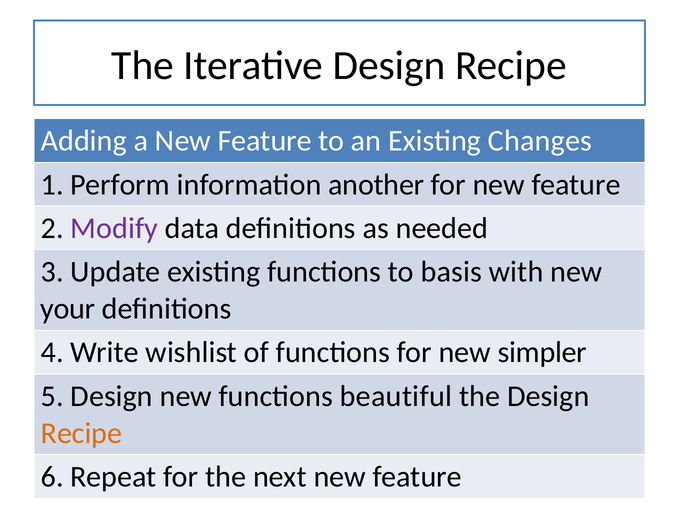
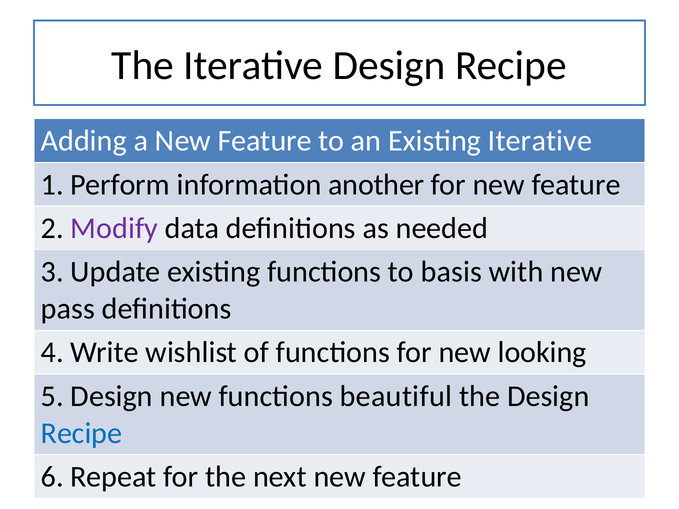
Existing Changes: Changes -> Iterative
your: your -> pass
simpler: simpler -> looking
Recipe at (81, 433) colour: orange -> blue
